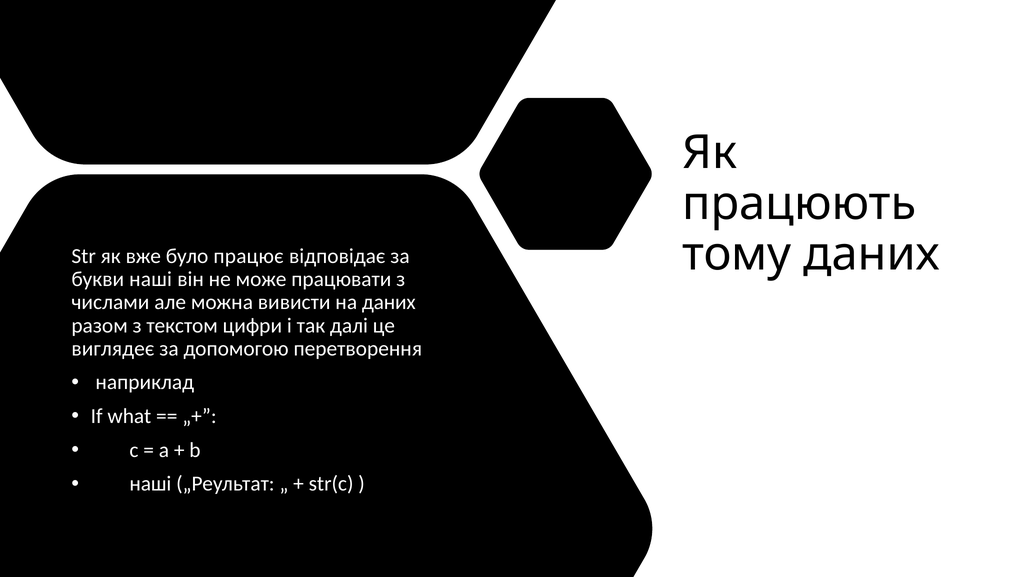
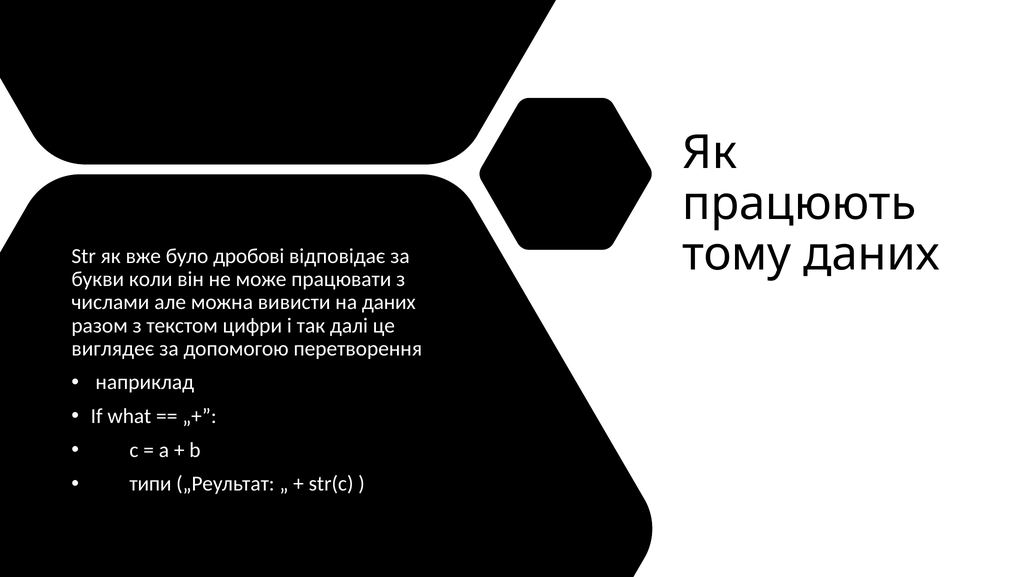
працює: працює -> дробові
букви наші: наші -> коли
наші at (150, 484): наші -> типи
